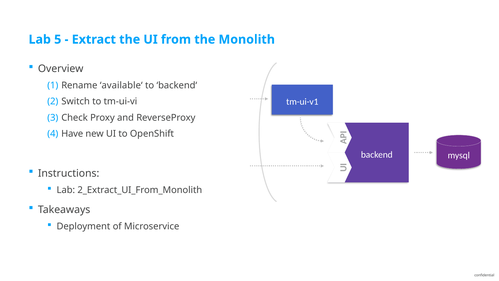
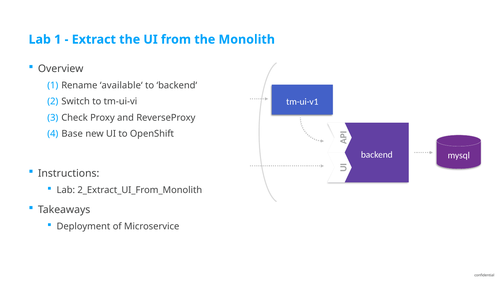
Lab 5: 5 -> 1
Have: Have -> Base
